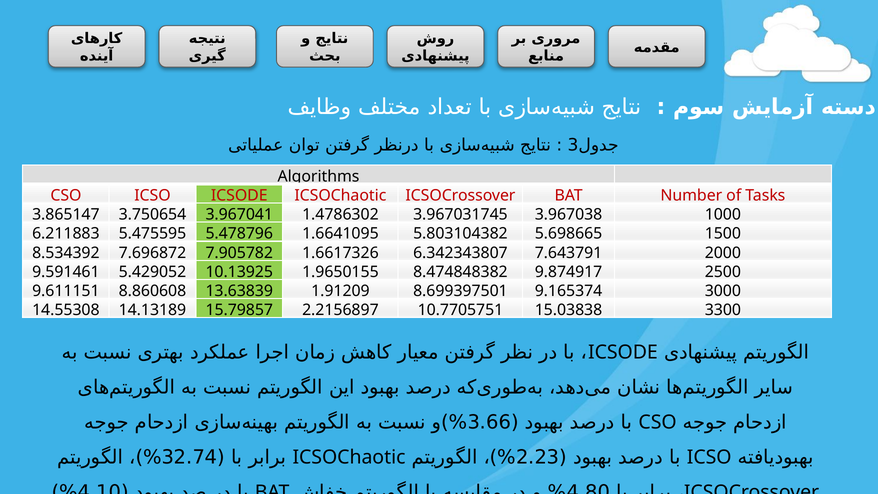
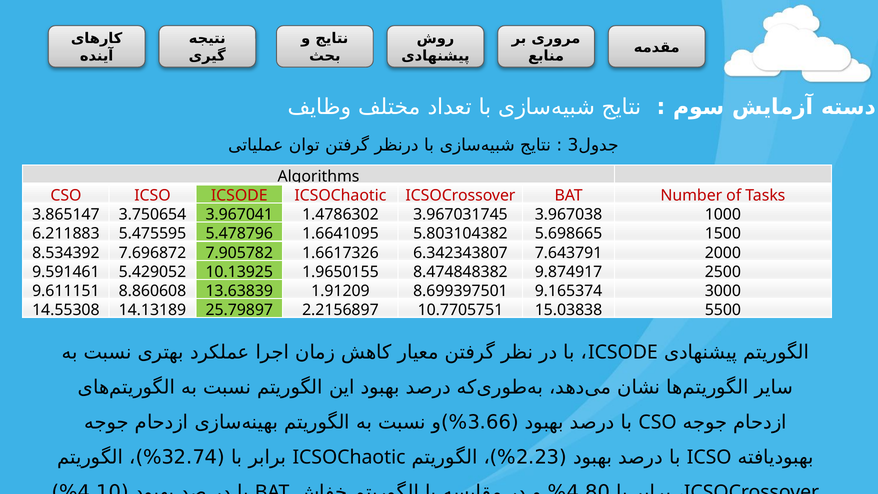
15.79857: 15.79857 -> 25.79897
3300: 3300 -> 5500
